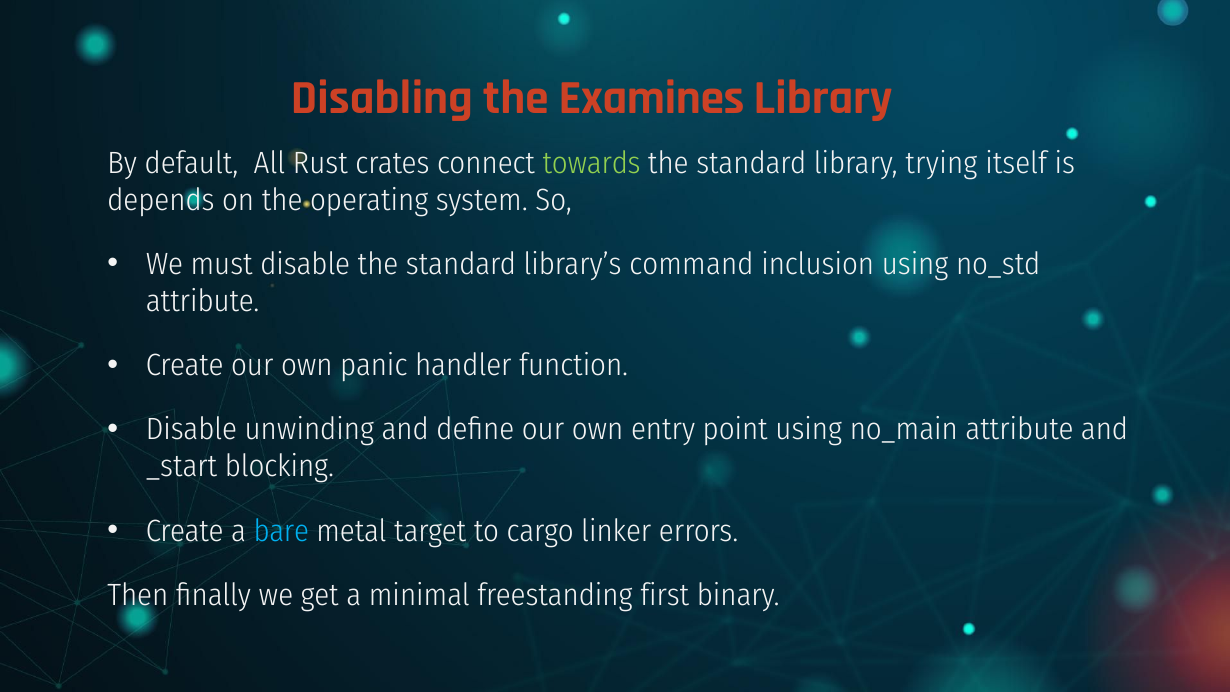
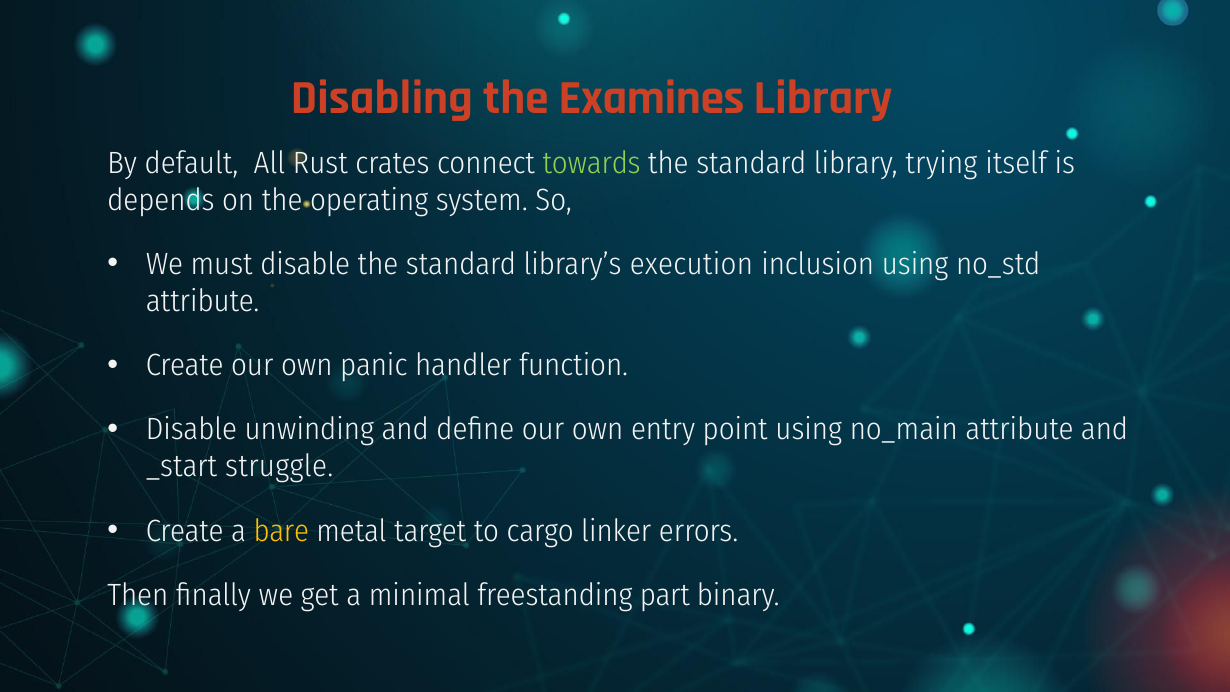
command: command -> execution
blocking: blocking -> struggle
bare colour: light blue -> yellow
first: first -> part
